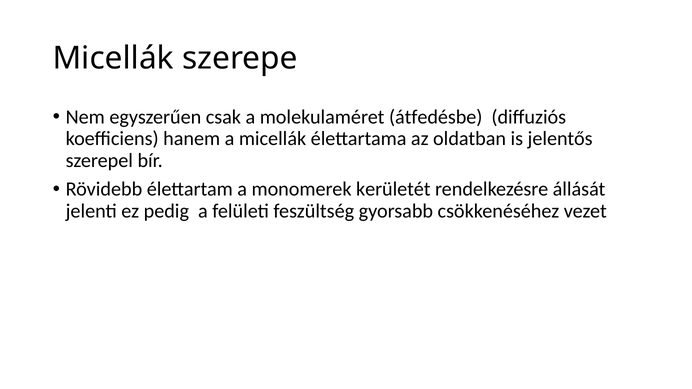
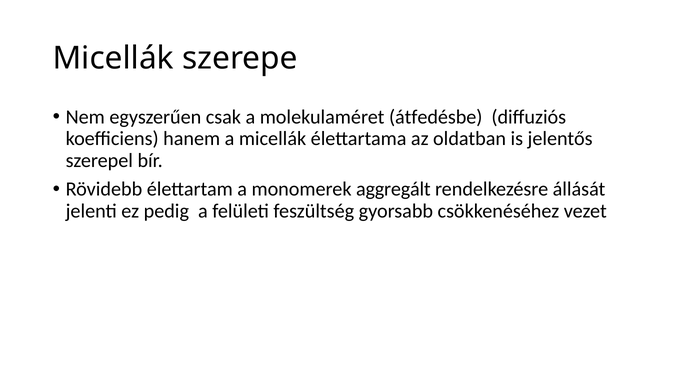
kerületét: kerületét -> aggregált
